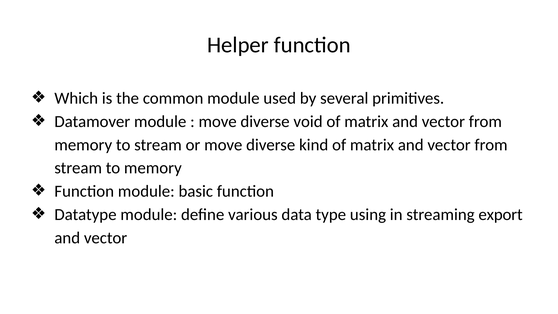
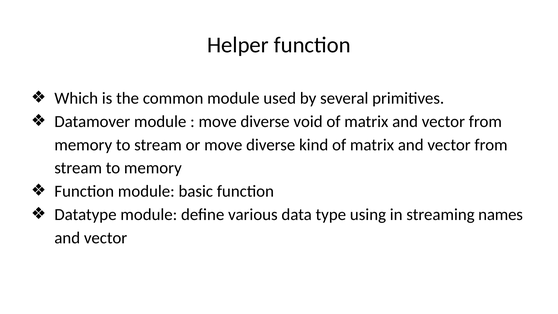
export: export -> names
